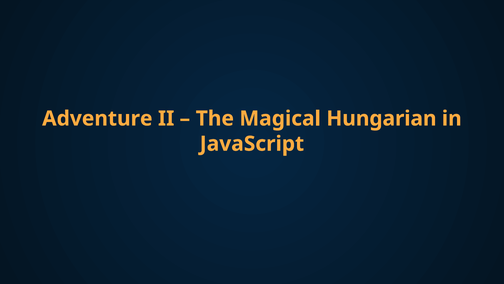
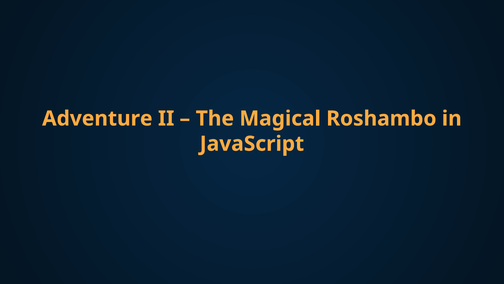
Hungarian: Hungarian -> Roshambo
